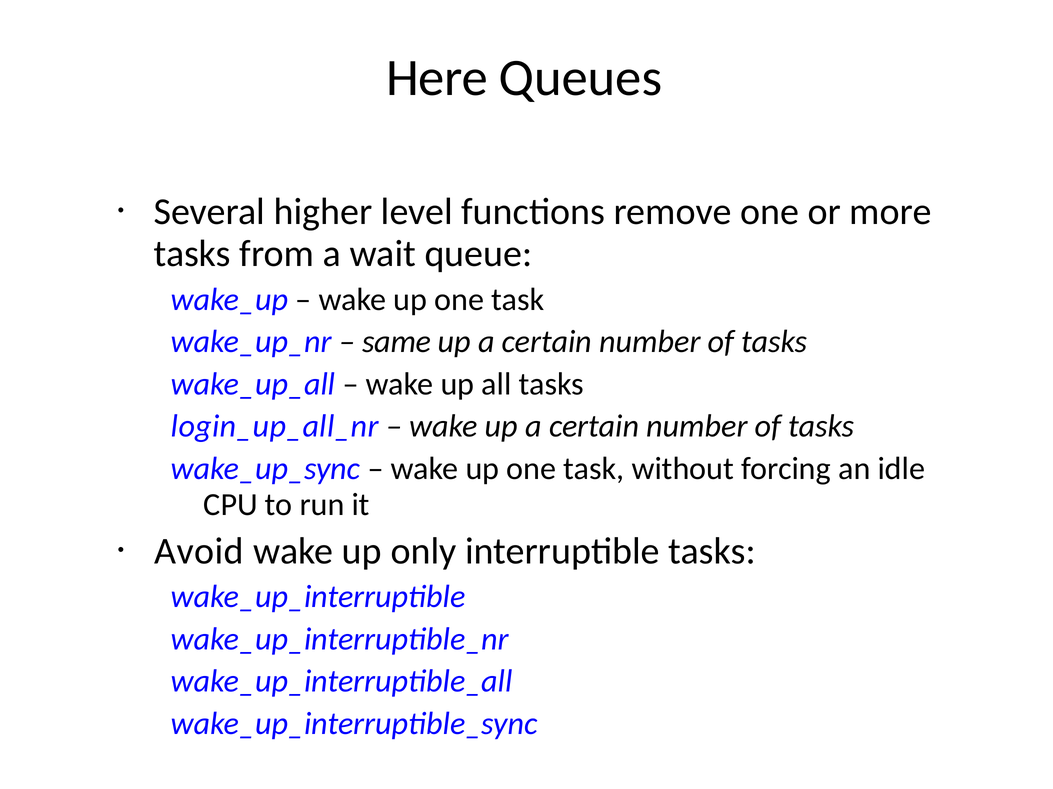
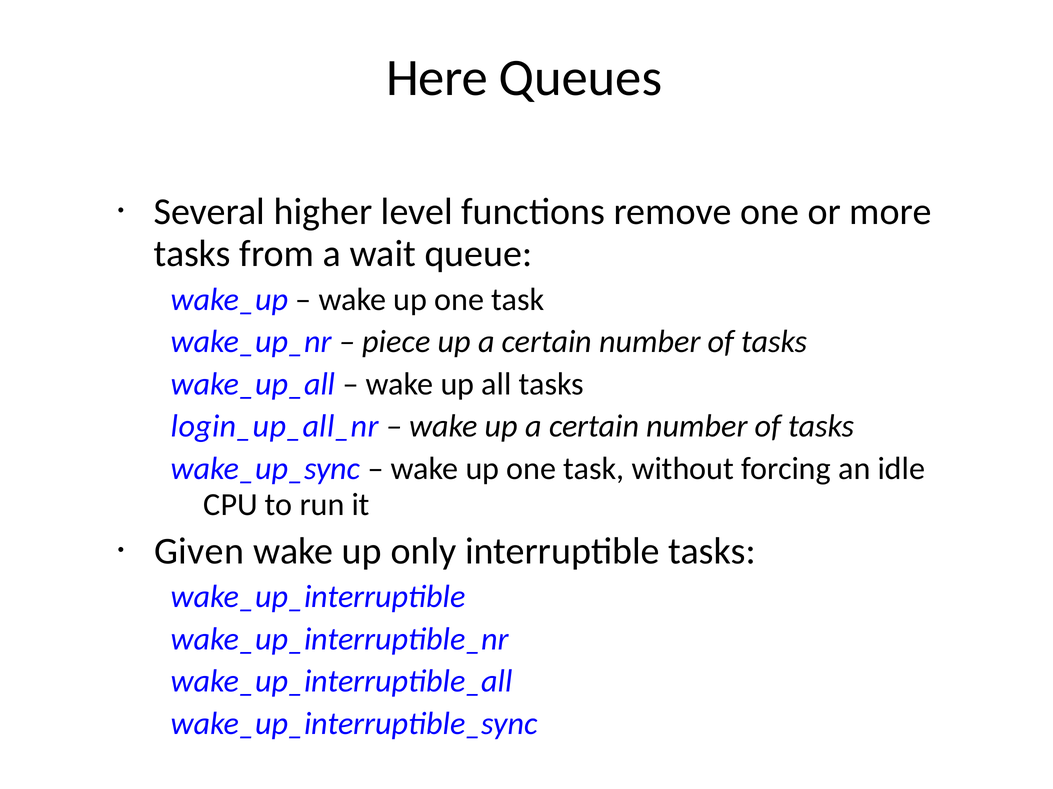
same: same -> piece
Avoid: Avoid -> Given
